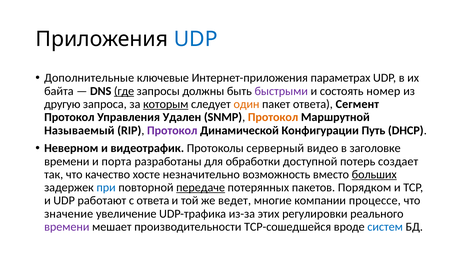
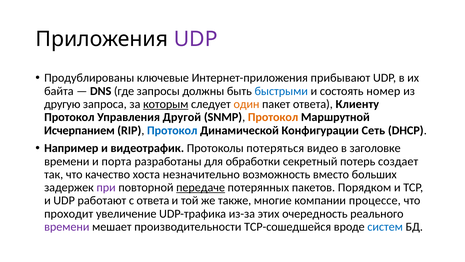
UDP at (196, 39) colour: blue -> purple
Дополнительные: Дополнительные -> Продублированы
параметрах: параметрах -> прибывают
где underline: present -> none
быстрыми colour: purple -> blue
Сегмент: Сегмент -> Клиенту
Удален: Удален -> Другой
Называемый: Называемый -> Исчерпанием
Протокол at (172, 130) colour: purple -> blue
Путь: Путь -> Сеть
Неверном: Неверном -> Например
серверный: серверный -> потеряться
доступной: доступной -> секретный
хосте: хосте -> хоста
больших underline: present -> none
при colour: blue -> purple
ведет: ведет -> также
значение: значение -> проходит
регулировки: регулировки -> очередность
